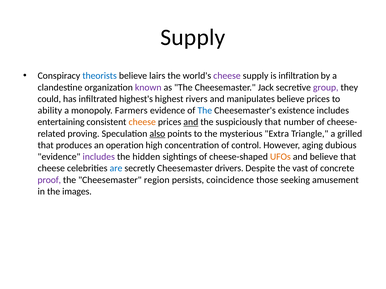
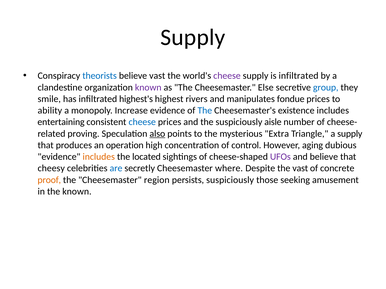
believe lairs: lairs -> vast
is infiltration: infiltration -> infiltrated
Jack: Jack -> Else
group colour: purple -> blue
could: could -> smile
manipulates believe: believe -> fondue
Farmers: Farmers -> Increase
cheese at (142, 122) colour: orange -> blue
and at (191, 122) underline: present -> none
suspiciously that: that -> aisle
a grilled: grilled -> supply
includes at (99, 157) colour: purple -> orange
hidden: hidden -> located
UFOs colour: orange -> purple
cheese at (51, 169): cheese -> cheesy
drivers: drivers -> where
proof colour: purple -> orange
persists coincidence: coincidence -> suspiciously
the images: images -> known
